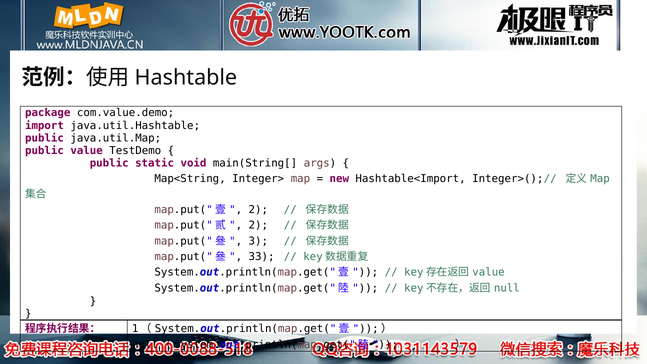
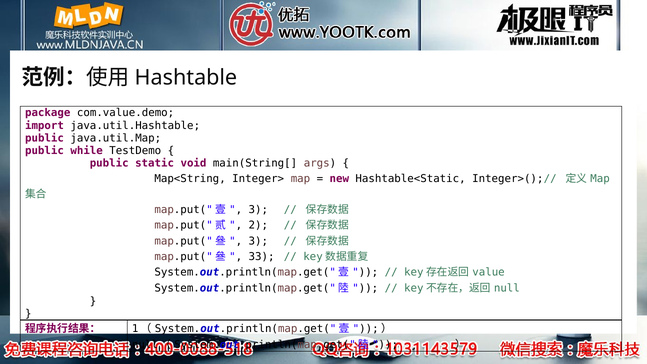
public value: value -> while
Hashtable<Import: Hashtable<Import -> Hashtable<Static
2 at (258, 210): 2 -> 3
